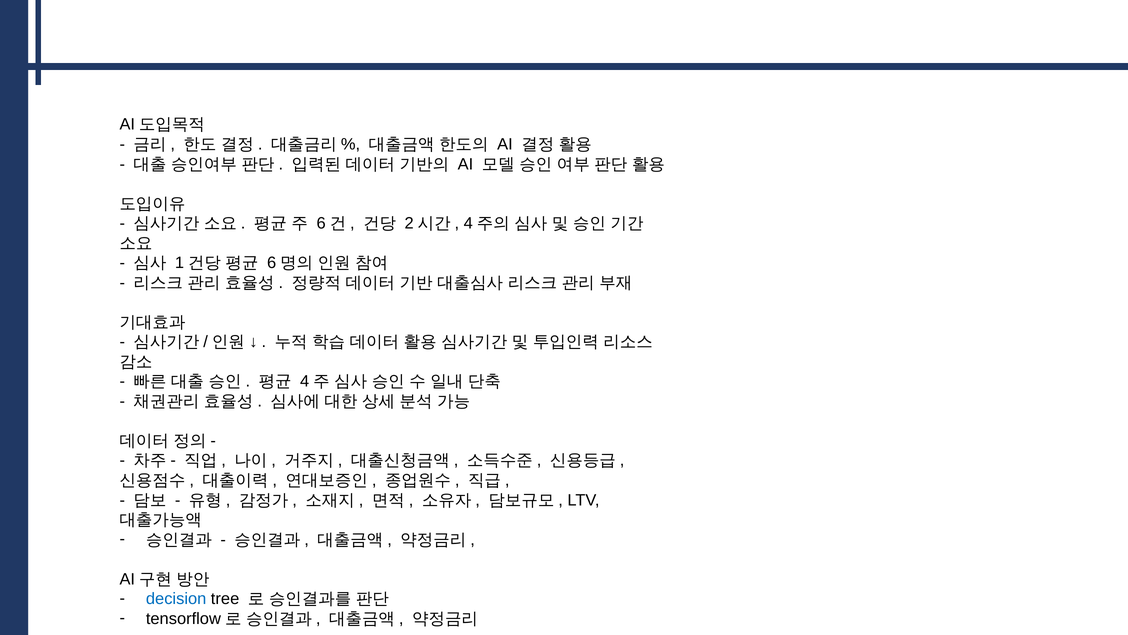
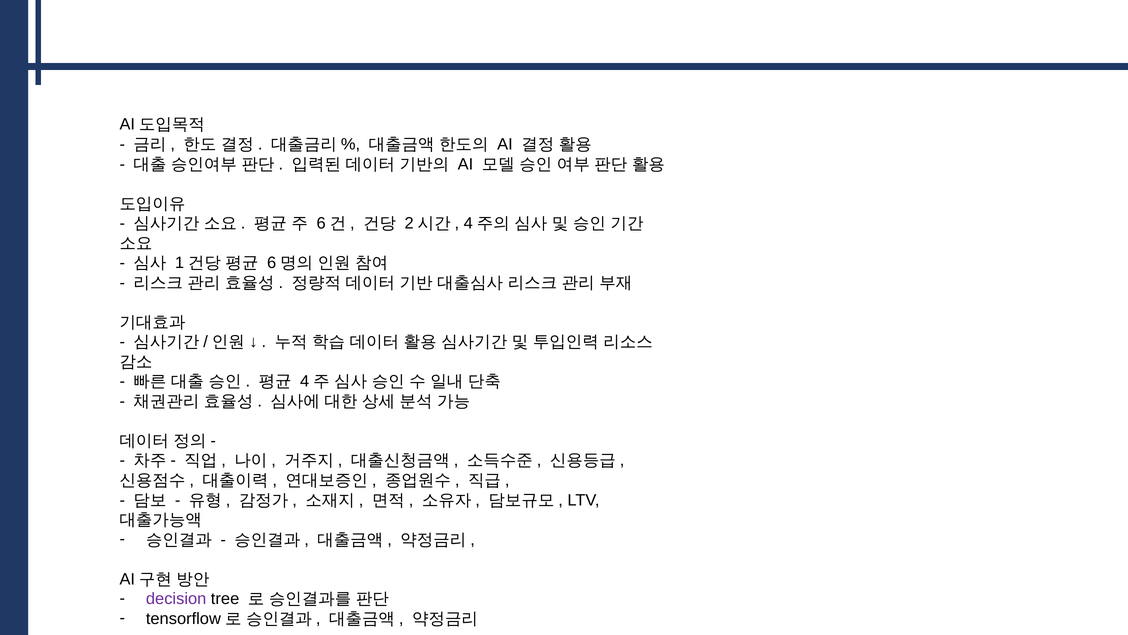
decision colour: blue -> purple
